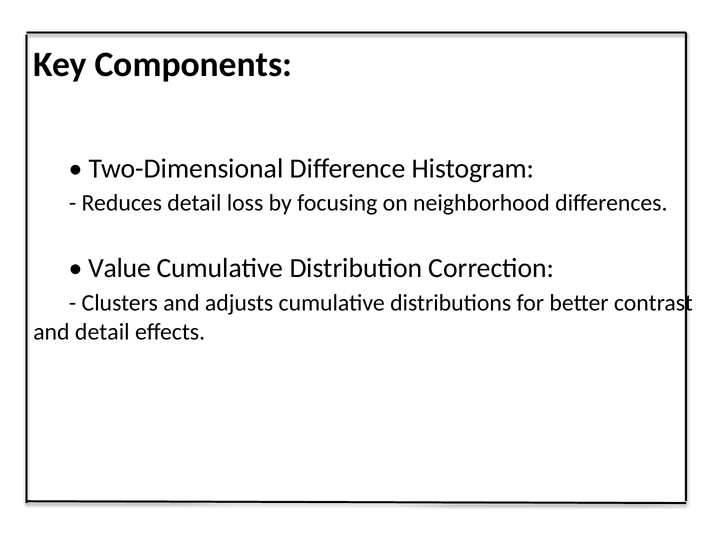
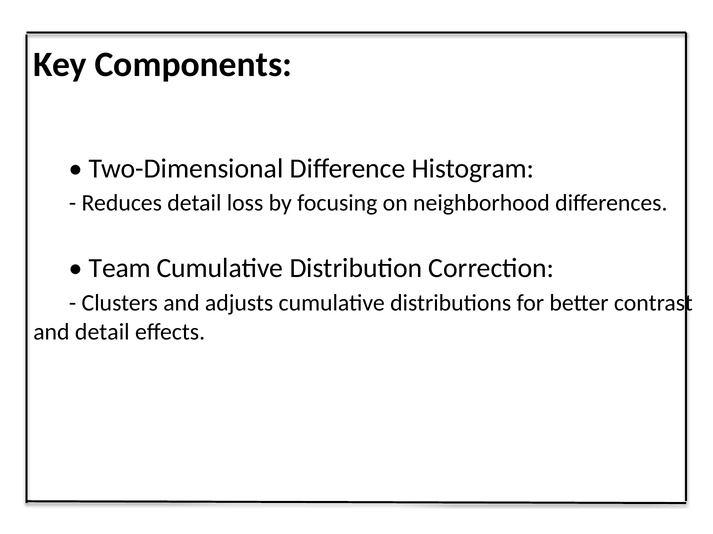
Value: Value -> Team
